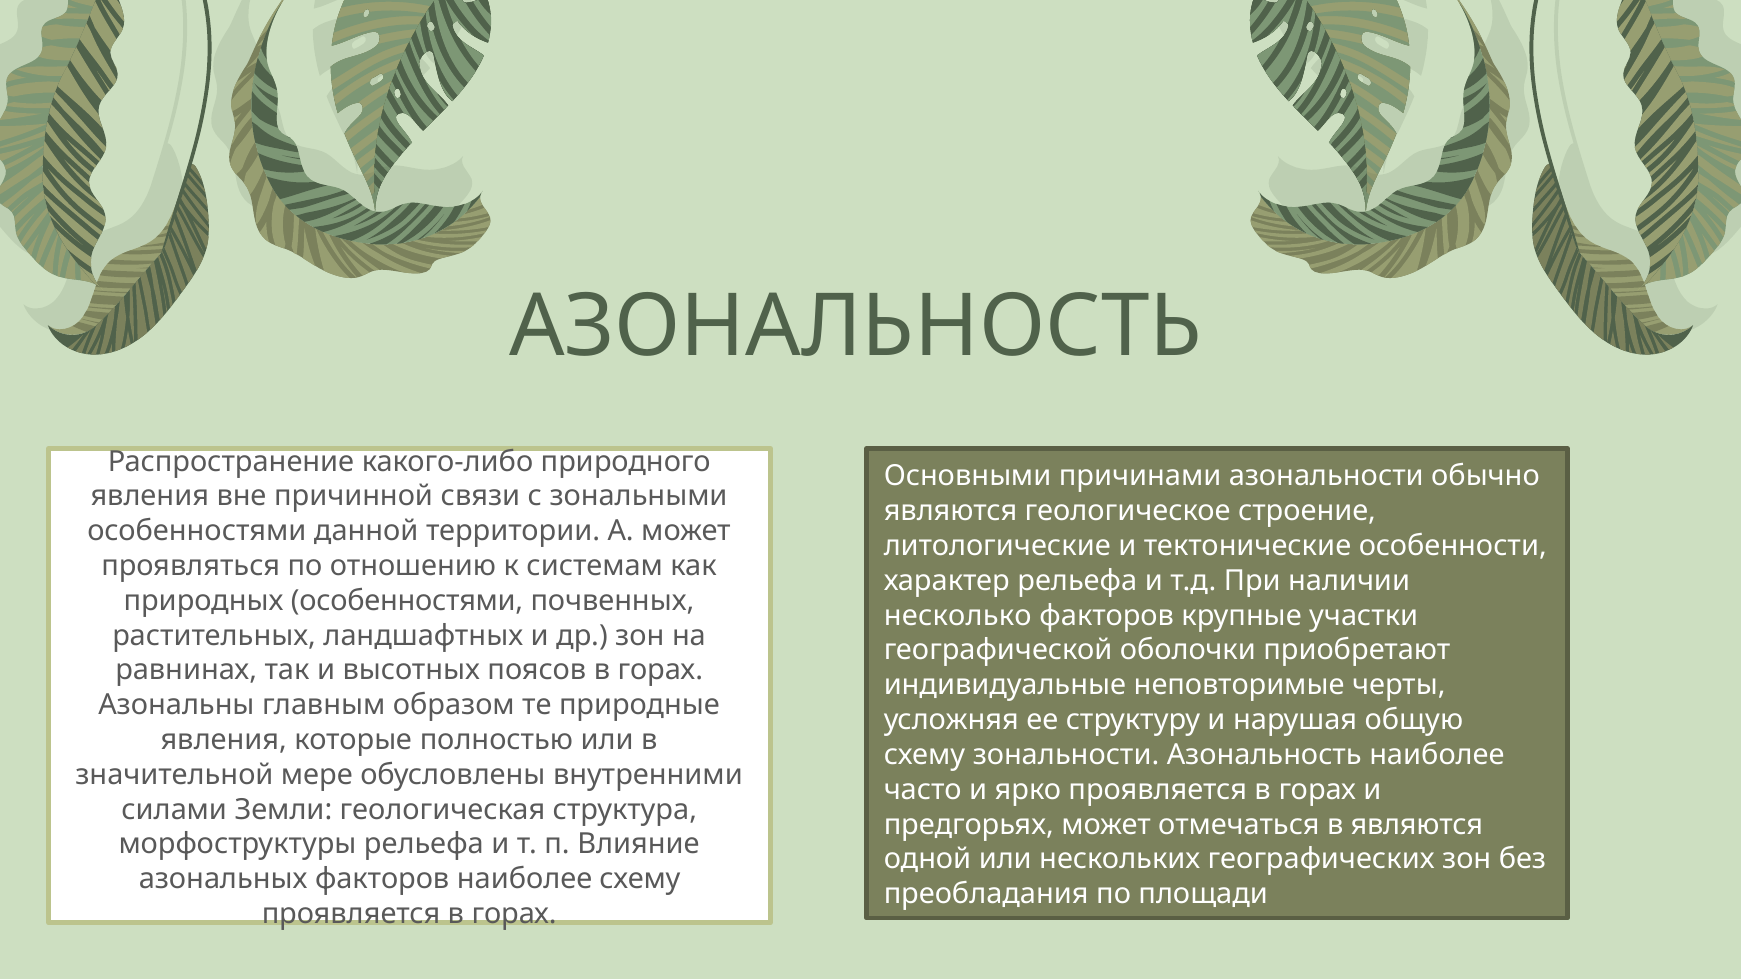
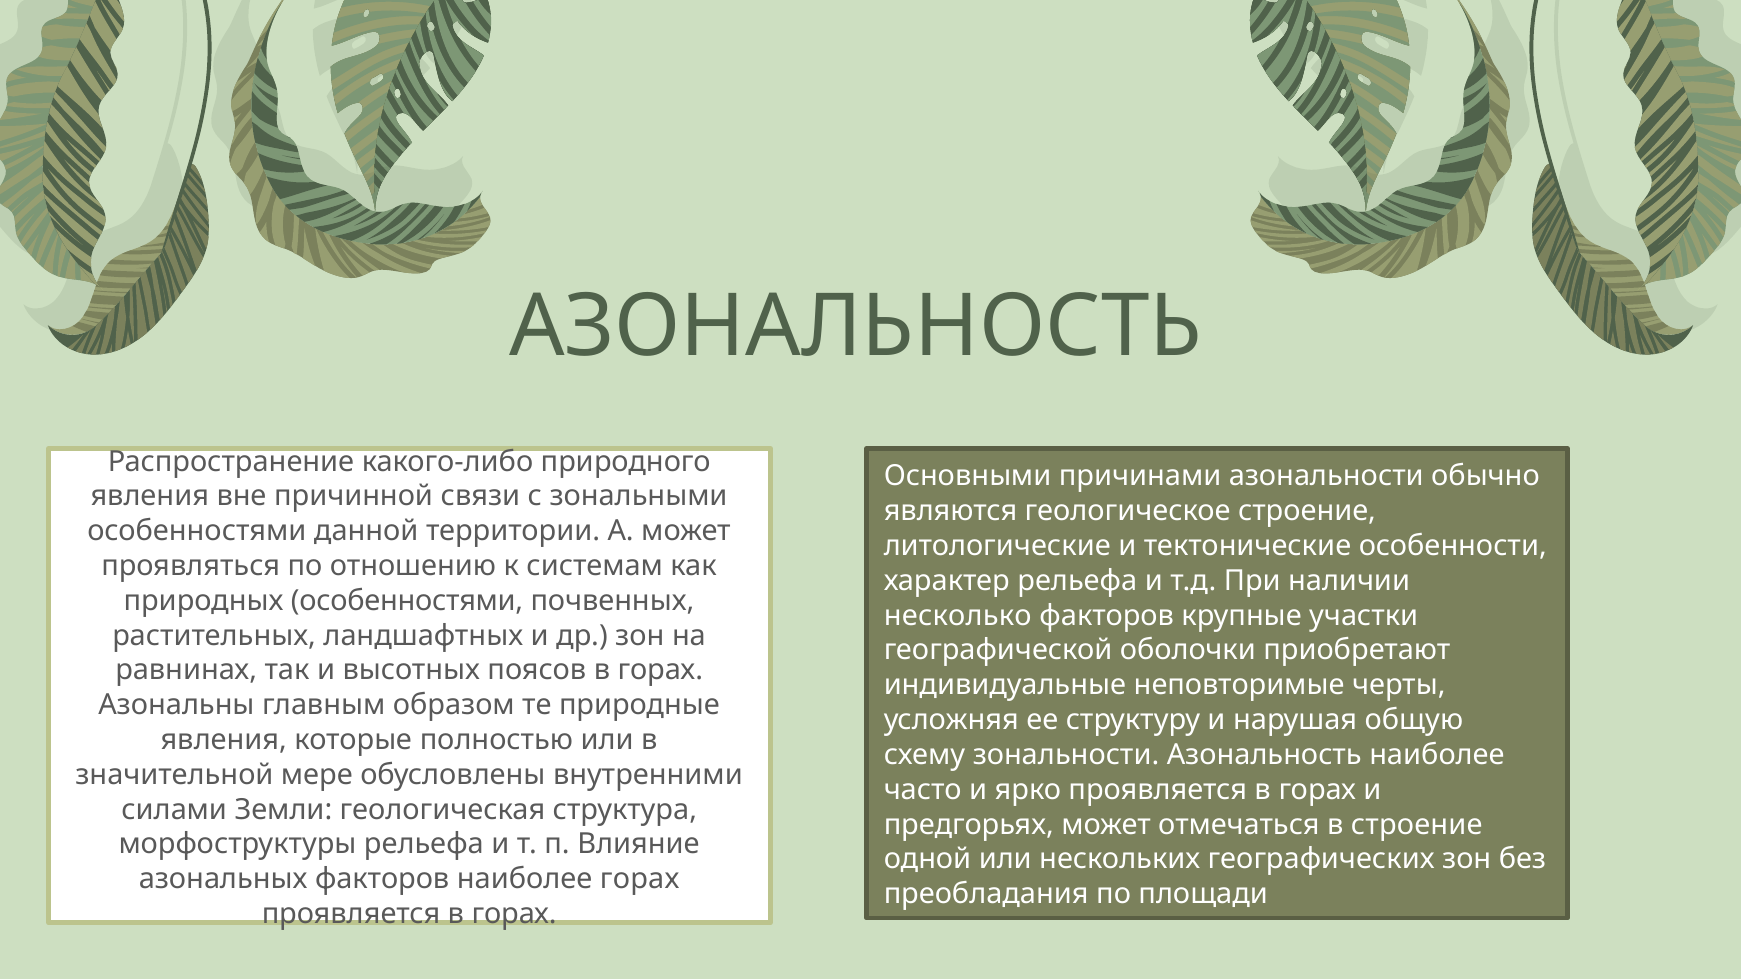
в являются: являются -> строение
наиболее схему: схему -> горах
